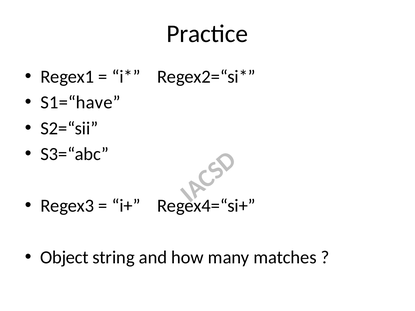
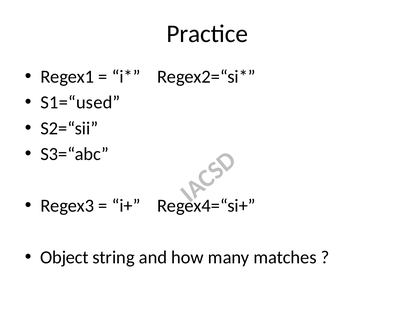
S1=“have: S1=“have -> S1=“used
